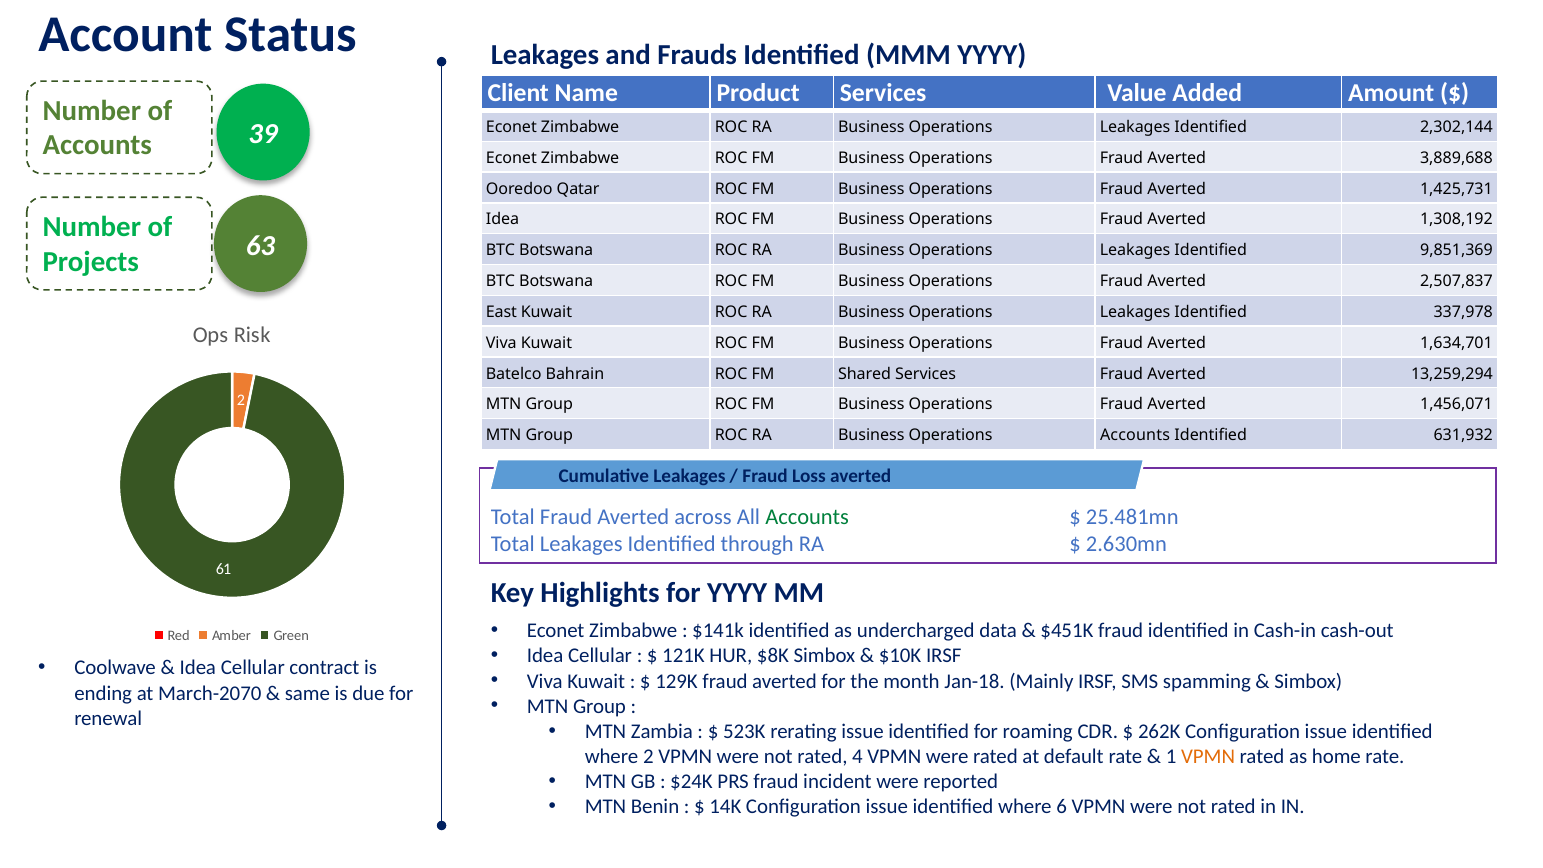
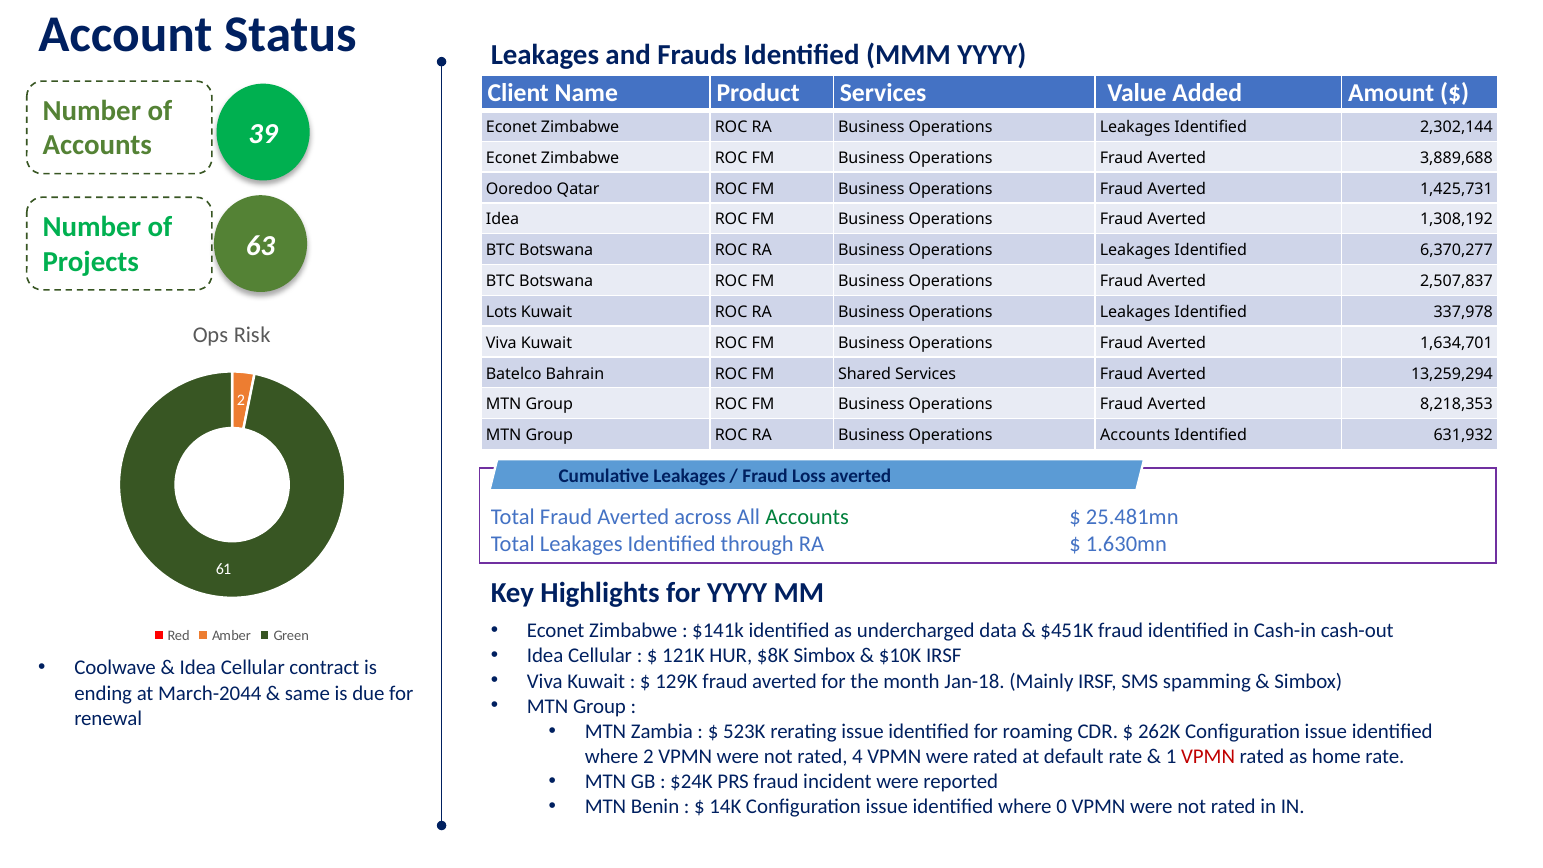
9,851,369: 9,851,369 -> 6,370,277
East: East -> Lots
1,456,071: 1,456,071 -> 8,218,353
2.630mn: 2.630mn -> 1.630mn
March-2070: March-2070 -> March-2044
VPMN at (1208, 756) colour: orange -> red
6: 6 -> 0
